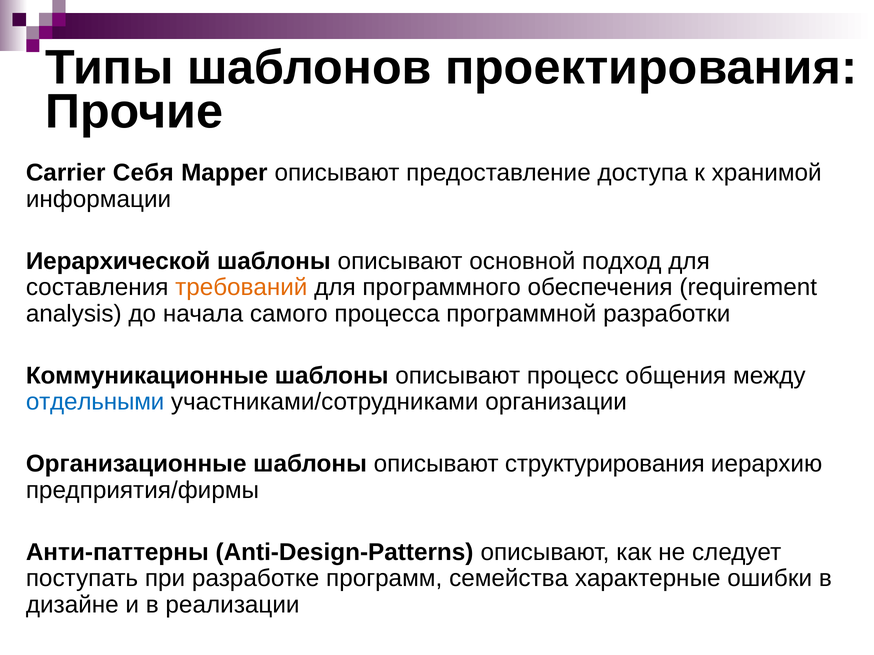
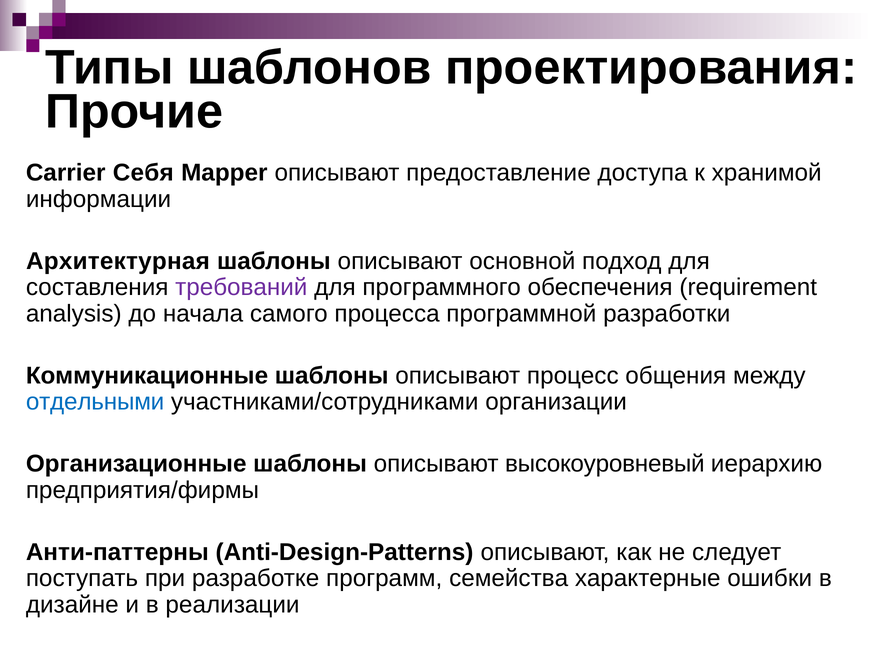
Иерархической: Иерархической -> Архитектурная
требований colour: orange -> purple
структурирования: структурирования -> высокоуровневый
